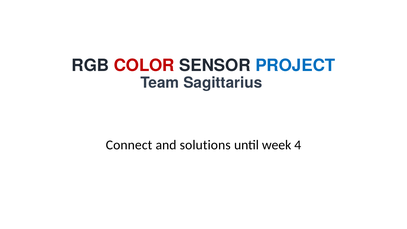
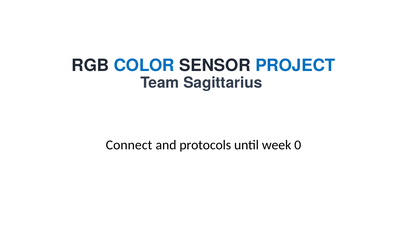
COLOR colour: red -> blue
solutions: solutions -> protocols
4: 4 -> 0
